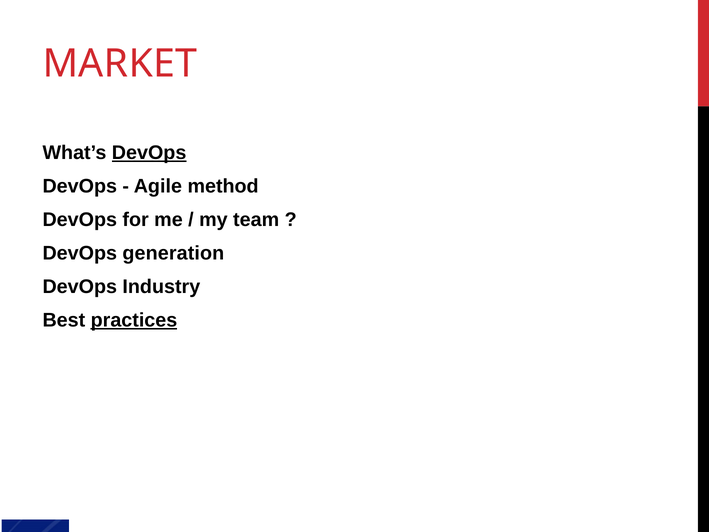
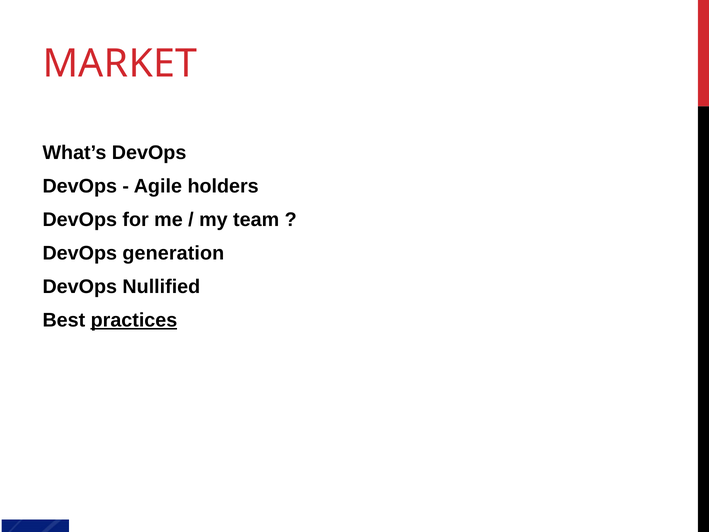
DevOps at (149, 153) underline: present -> none
method: method -> holders
Industry: Industry -> Nullified
